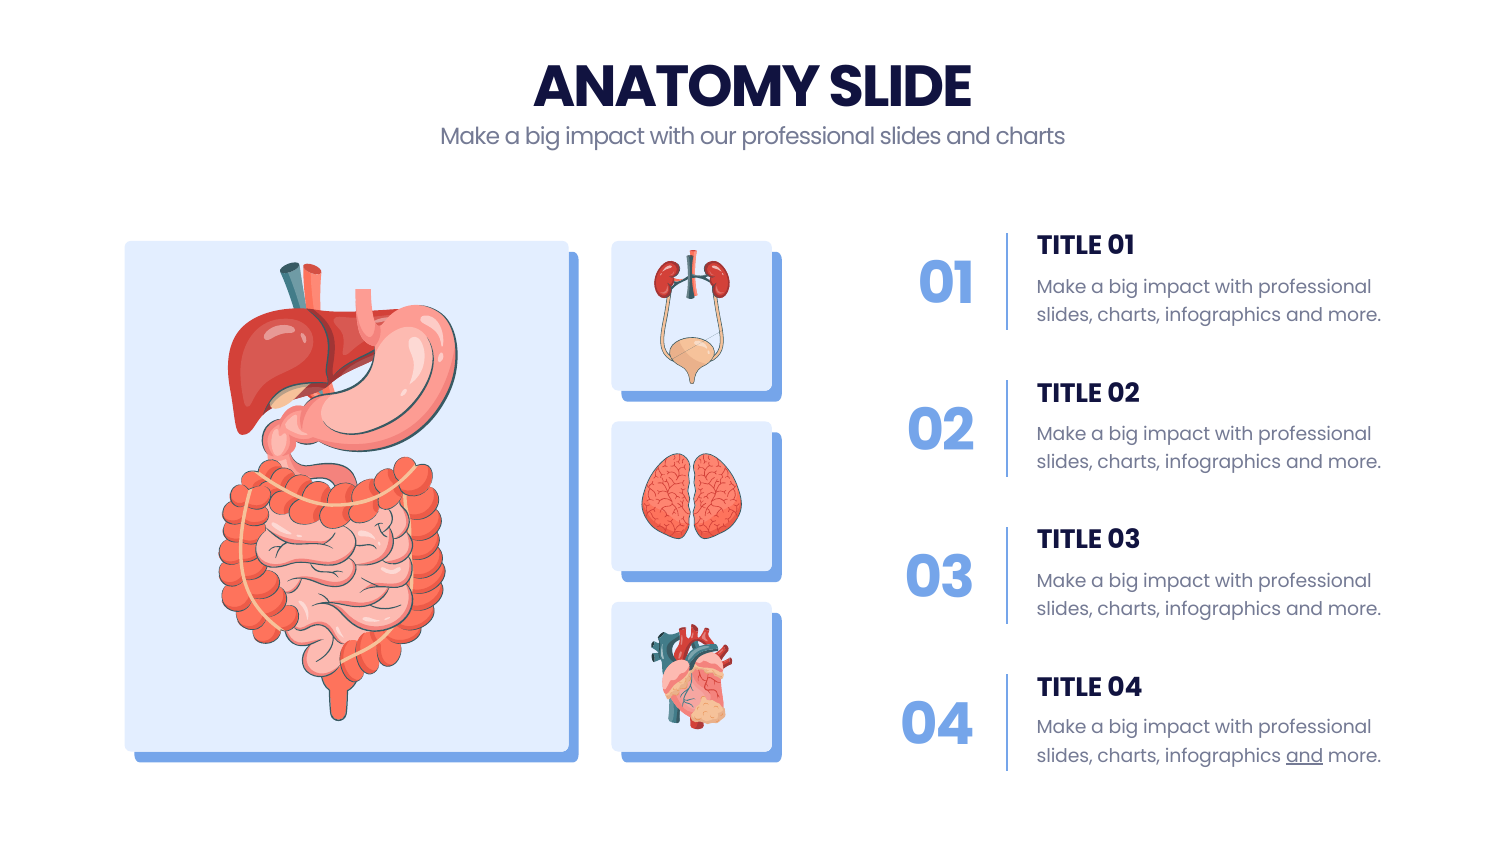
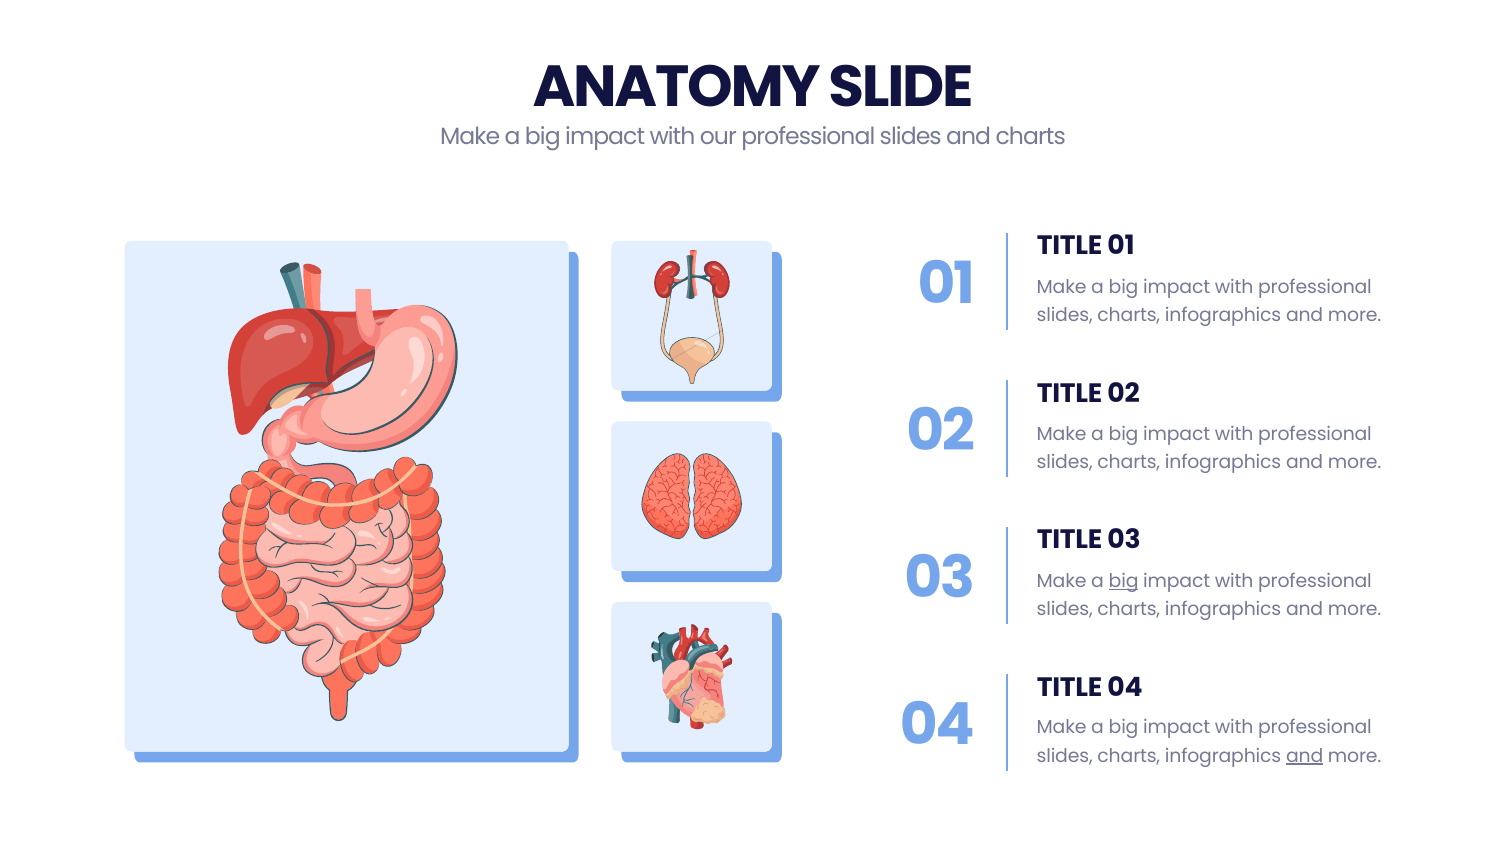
big at (1124, 581) underline: none -> present
